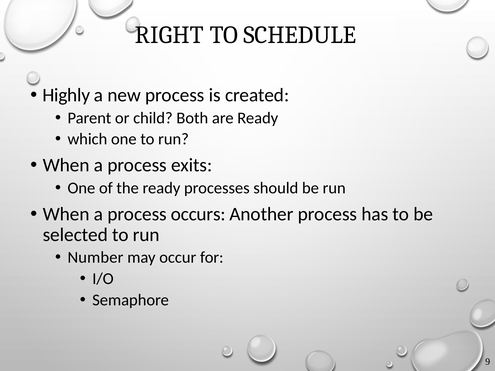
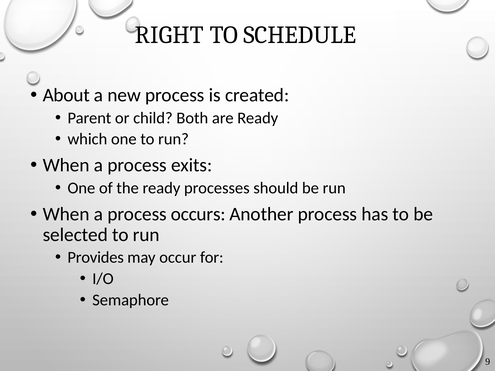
Highly: Highly -> About
Number: Number -> Provides
